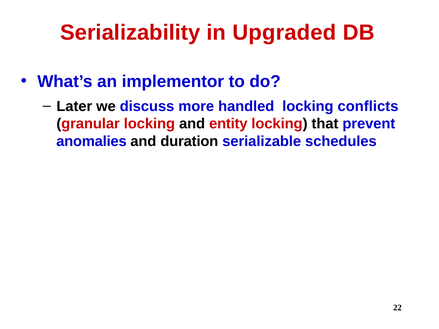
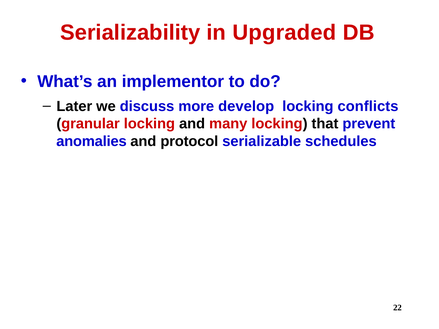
handled: handled -> develop
entity: entity -> many
duration: duration -> protocol
